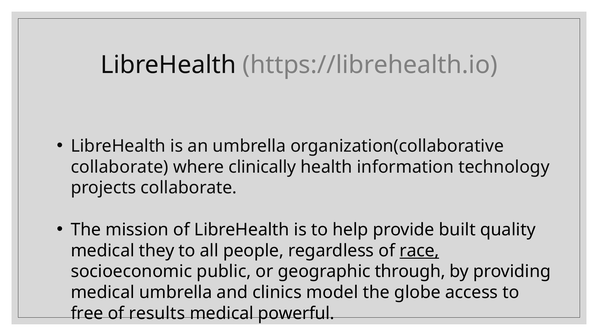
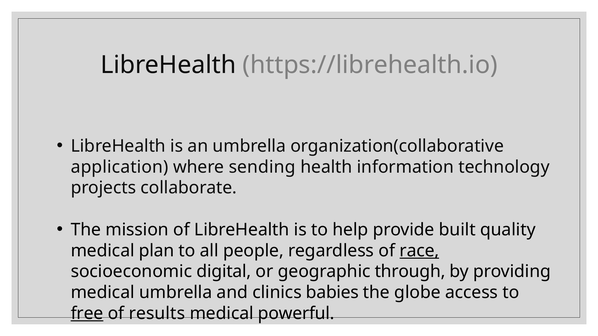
collaborate at (120, 167): collaborate -> application
clinically: clinically -> sending
they: they -> plan
public: public -> digital
model: model -> babies
free underline: none -> present
